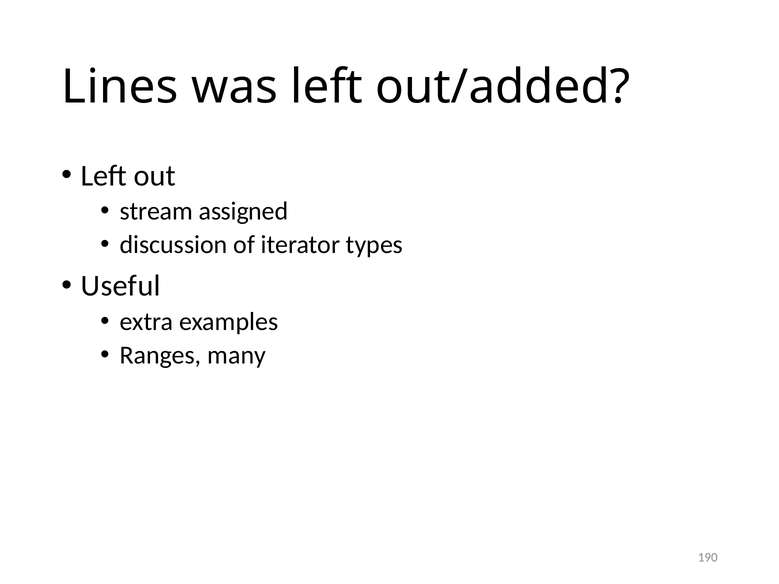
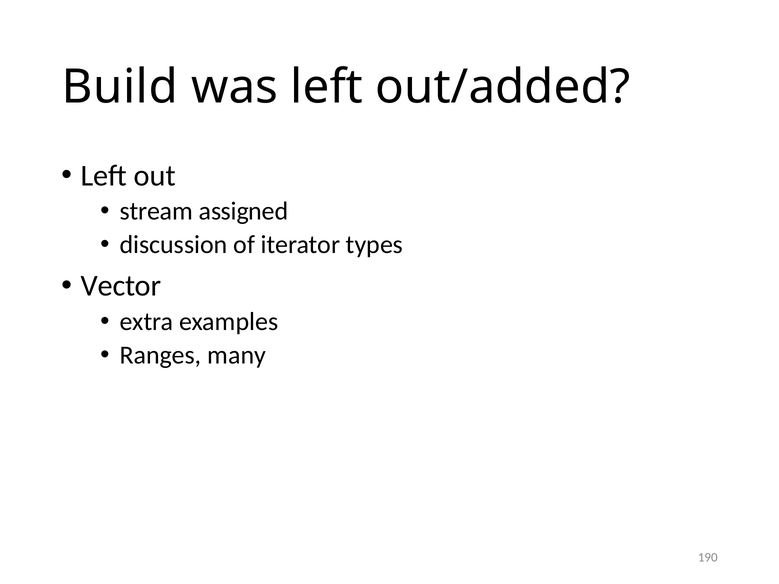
Lines: Lines -> Build
Useful: Useful -> Vector
